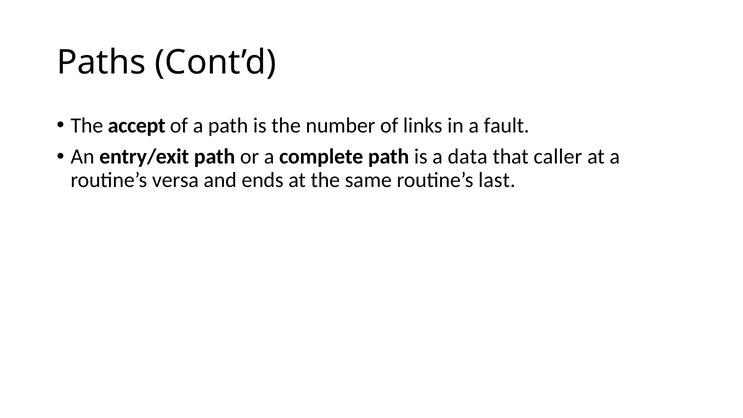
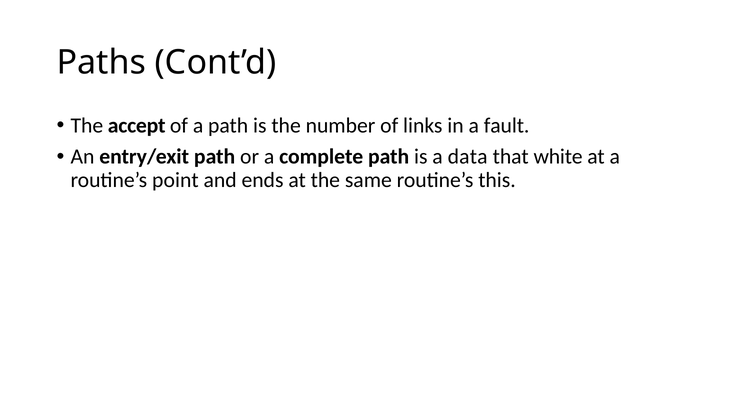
caller: caller -> white
versa: versa -> point
last: last -> this
